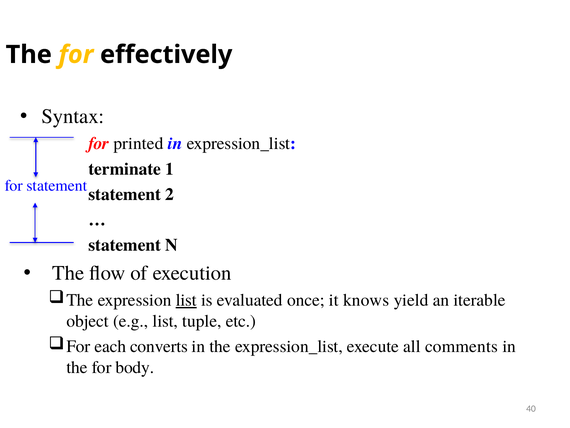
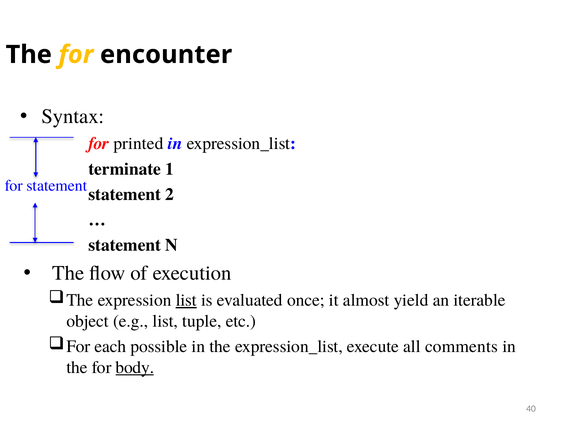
effectively: effectively -> encounter
knows: knows -> almost
converts: converts -> possible
body underline: none -> present
